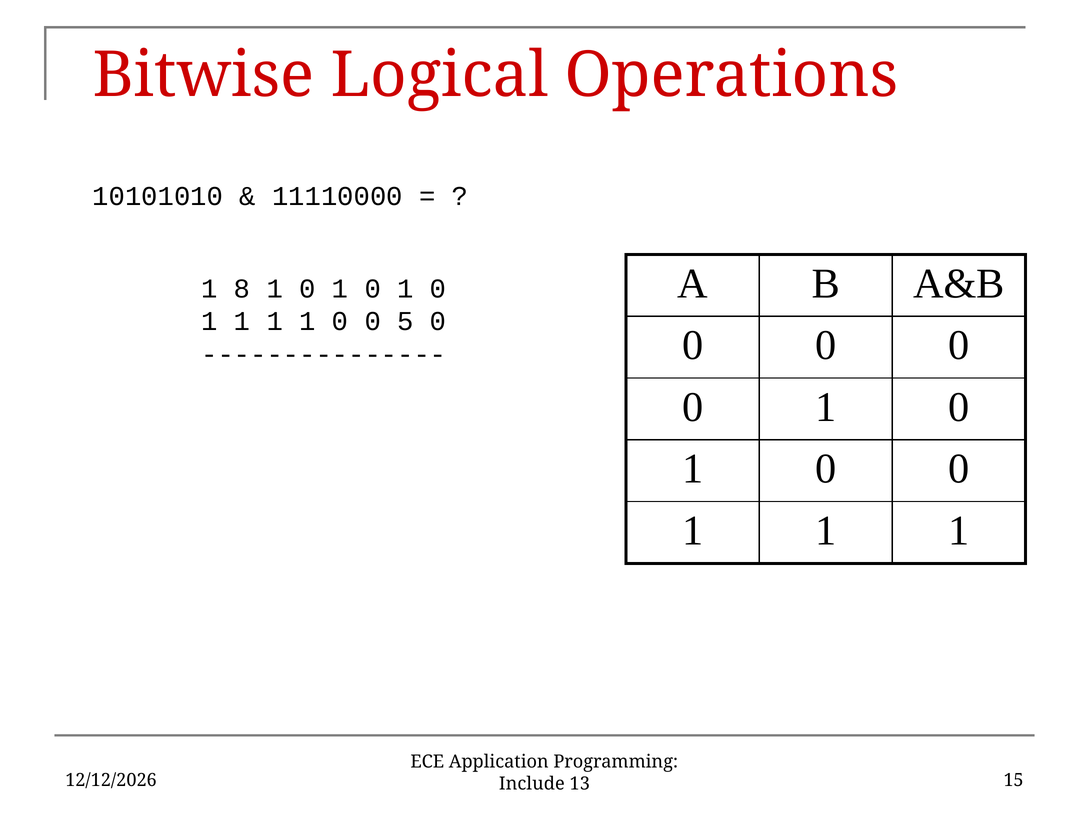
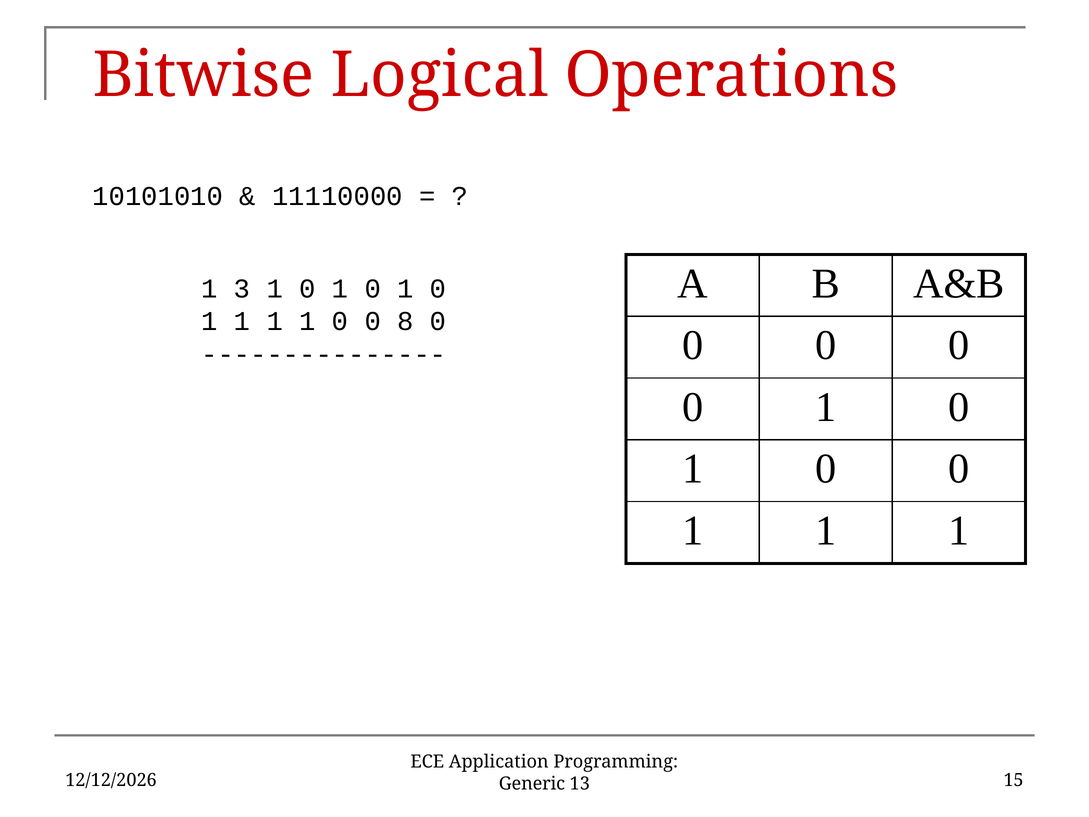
8: 8 -> 3
5: 5 -> 8
Include: Include -> Generic
